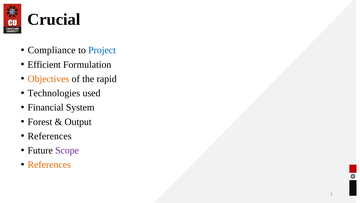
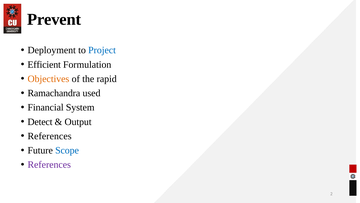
Crucial: Crucial -> Prevent
Compliance: Compliance -> Deployment
Technologies: Technologies -> Ramachandra
Forest: Forest -> Detect
Scope colour: purple -> blue
References at (49, 164) colour: orange -> purple
